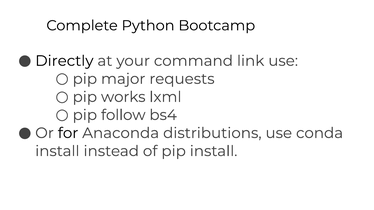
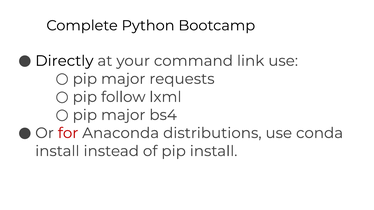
works: works -> follow
follow at (123, 115): follow -> major
for colour: black -> red
